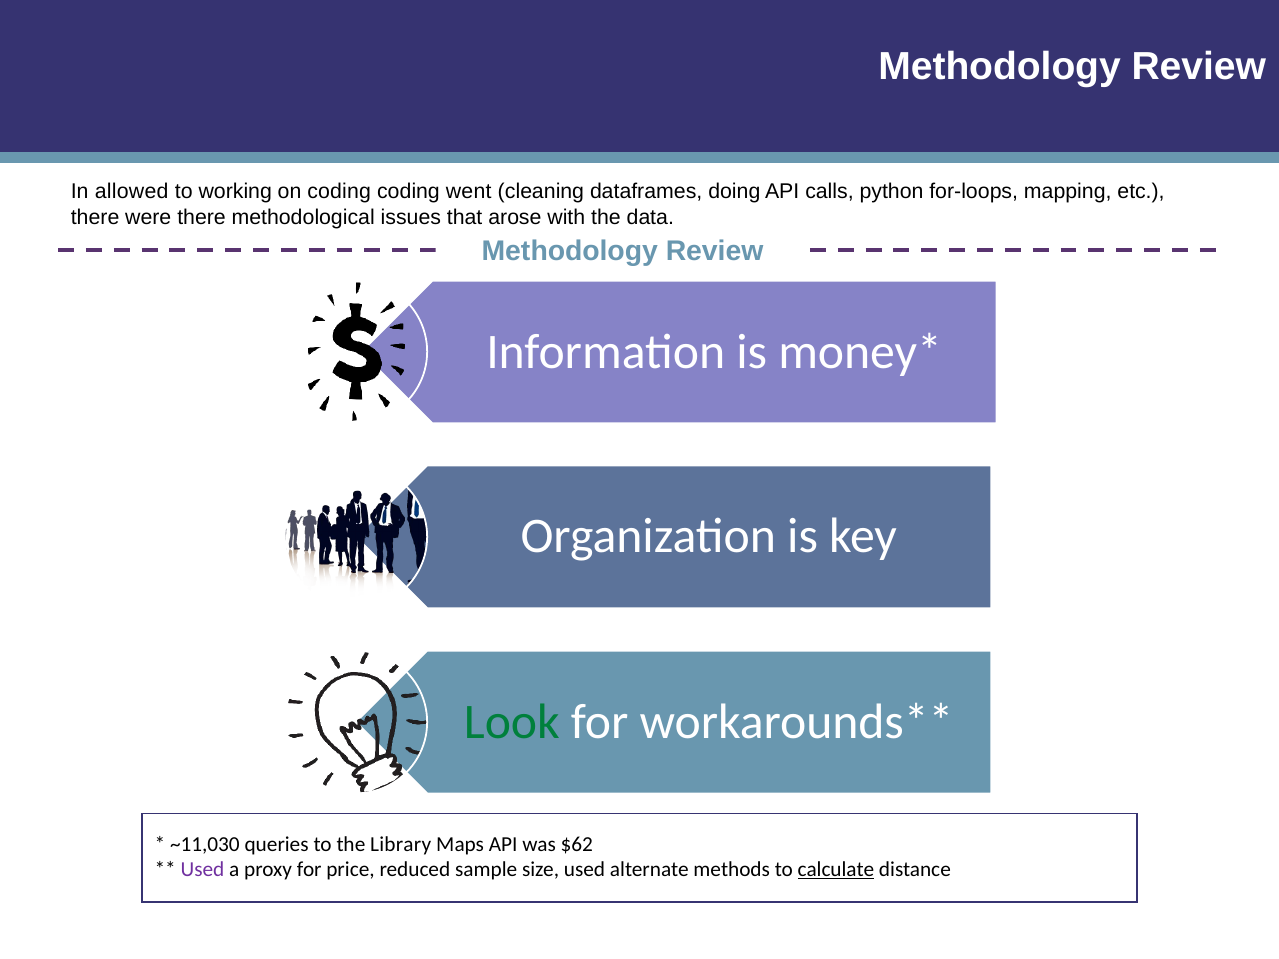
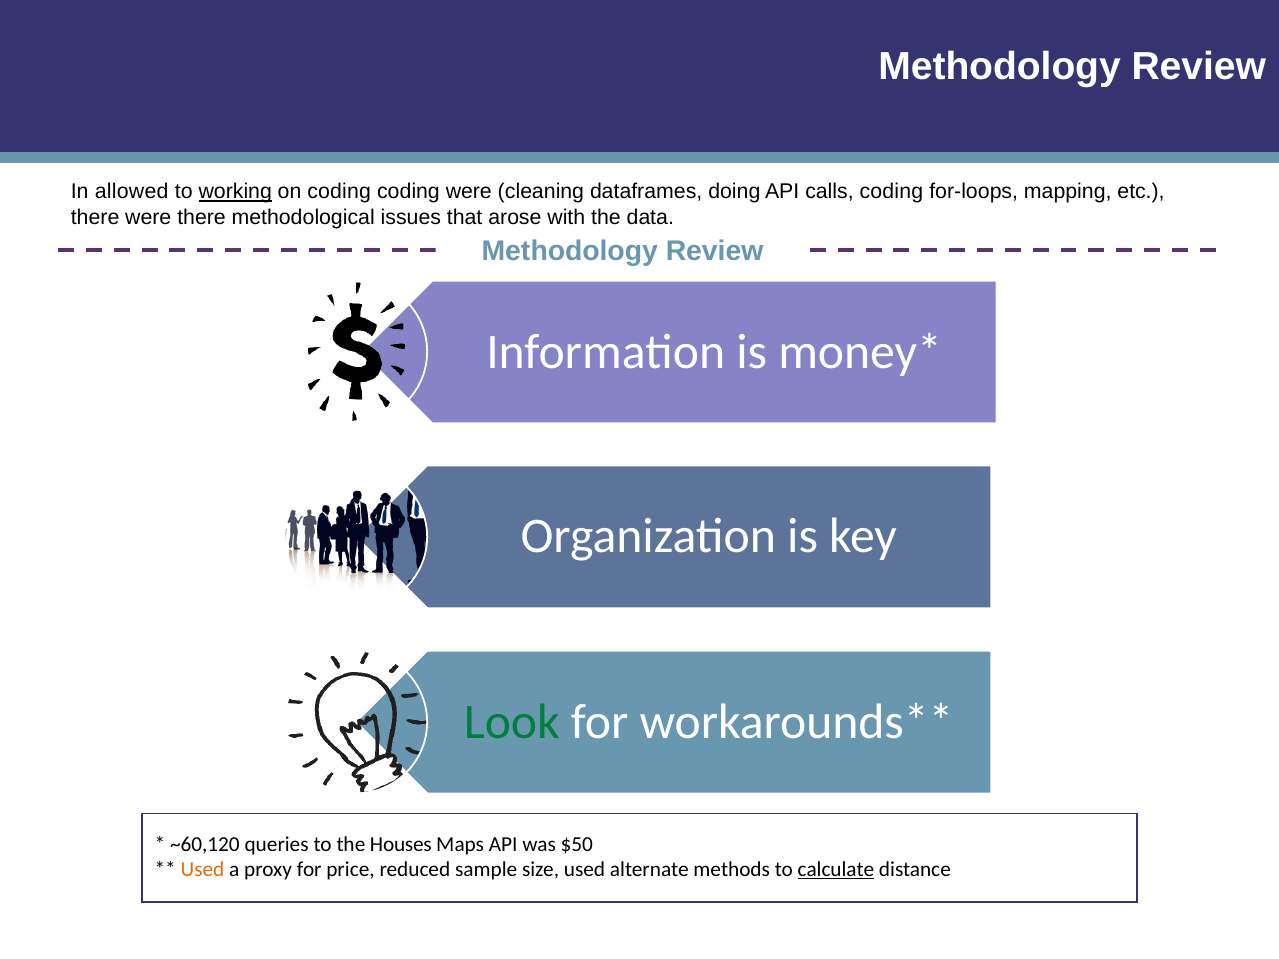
working underline: none -> present
coding went: went -> were
calls python: python -> coding
~11,030: ~11,030 -> ~60,120
Library: Library -> Houses
$62: $62 -> $50
Used at (202, 870) colour: purple -> orange
